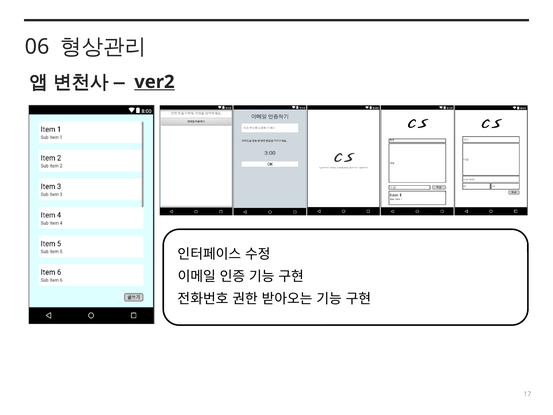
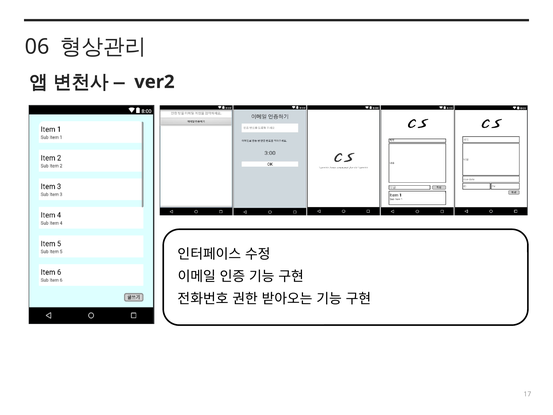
ver2 underline: present -> none
